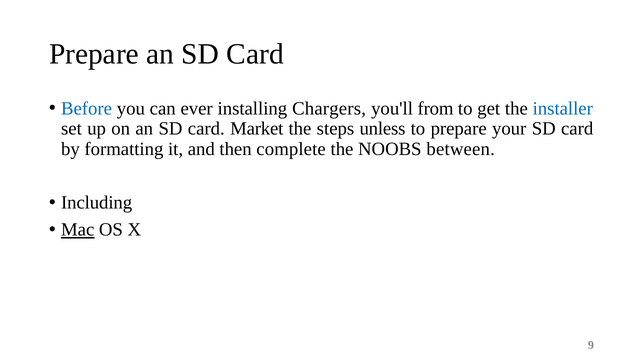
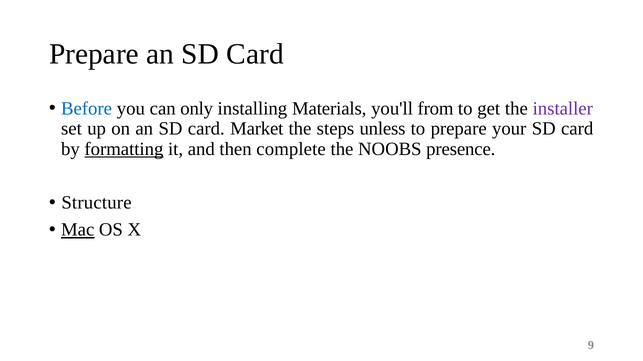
ever: ever -> only
Chargers: Chargers -> Materials
installer colour: blue -> purple
formatting underline: none -> present
between: between -> presence
Including: Including -> Structure
